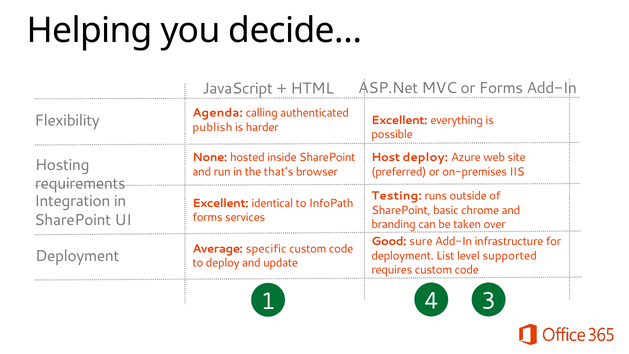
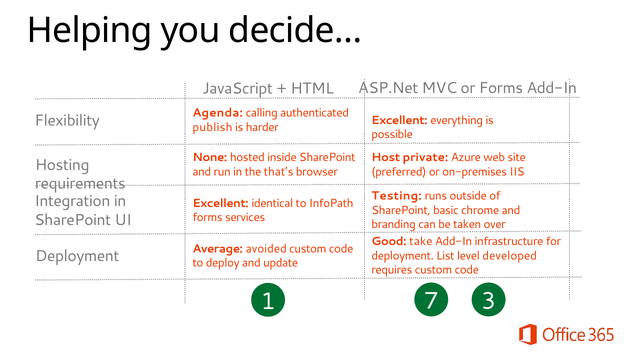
Host deploy: deploy -> private
sure: sure -> take
specific: specific -> avoided
supported: supported -> developed
4: 4 -> 7
